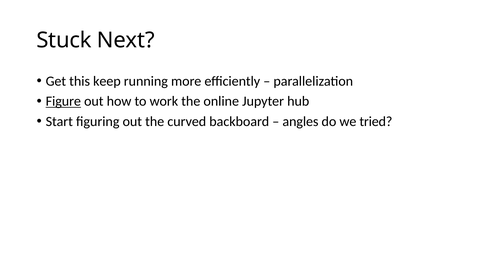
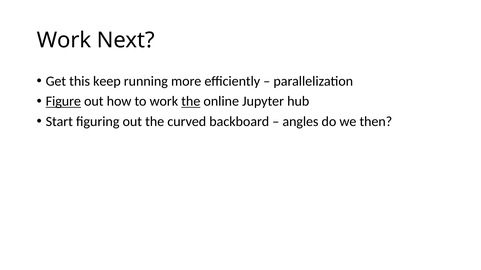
Stuck at (64, 40): Stuck -> Work
the at (191, 101) underline: none -> present
tried: tried -> then
